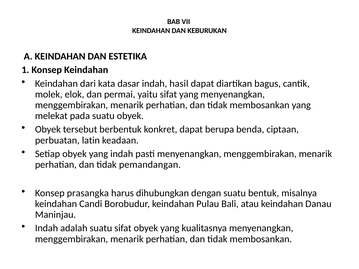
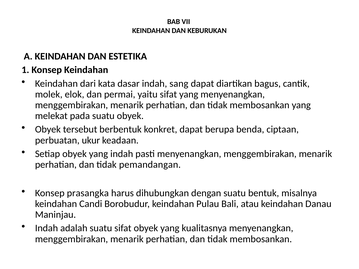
hasil: hasil -> sang
latin: latin -> ukur
